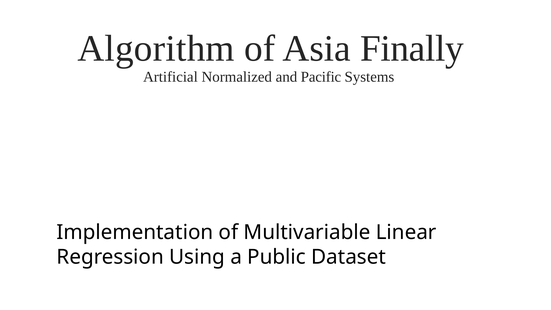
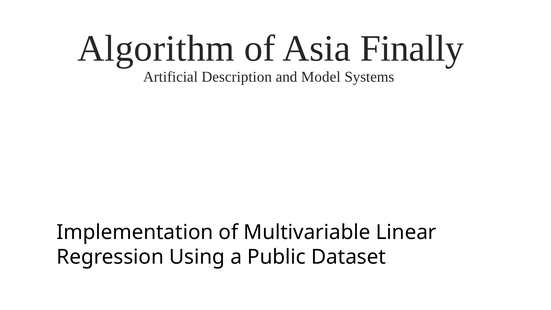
Normalized: Normalized -> Description
Pacific: Pacific -> Model
